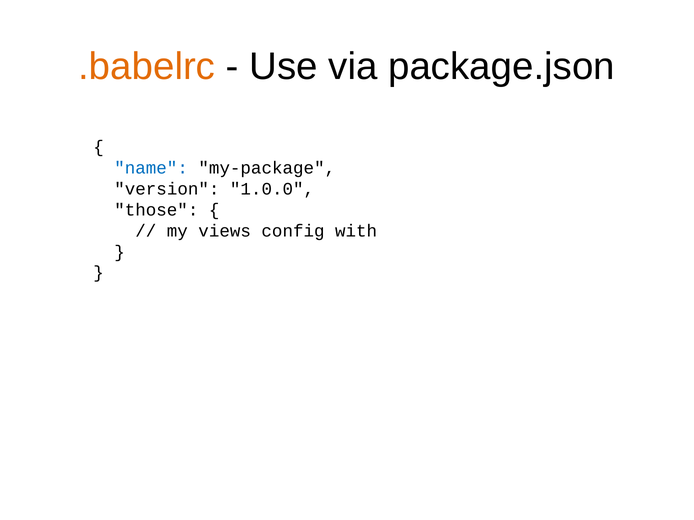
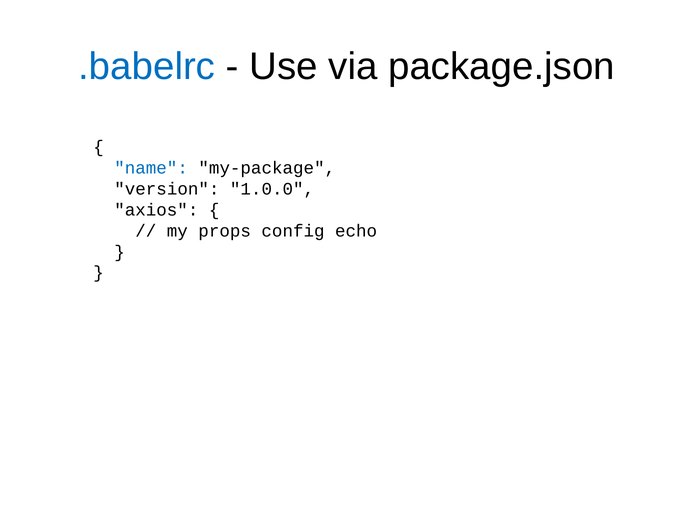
.babelrc colour: orange -> blue
those: those -> axios
views: views -> props
with: with -> echo
